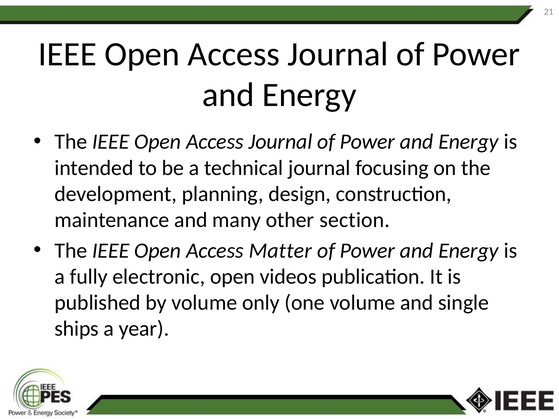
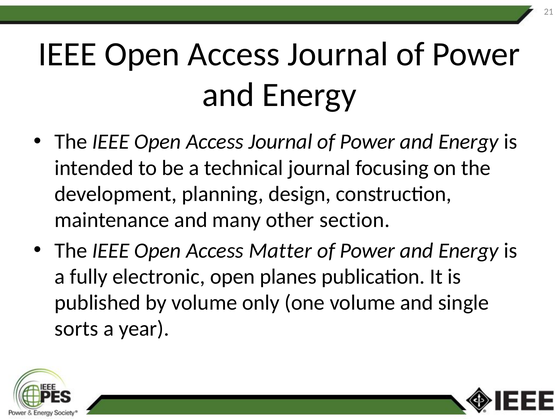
videos: videos -> planes
ships: ships -> sorts
